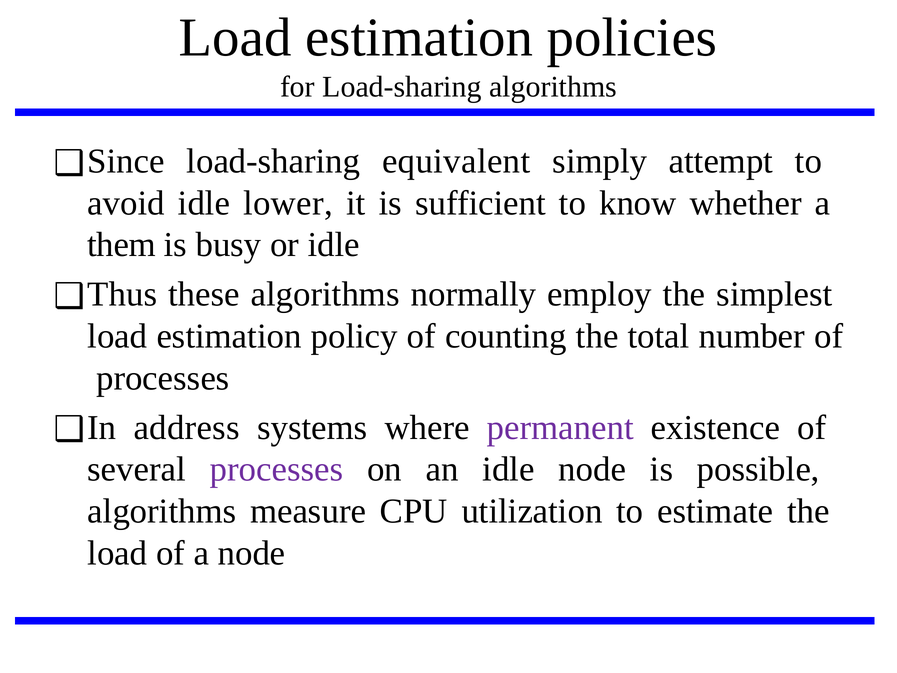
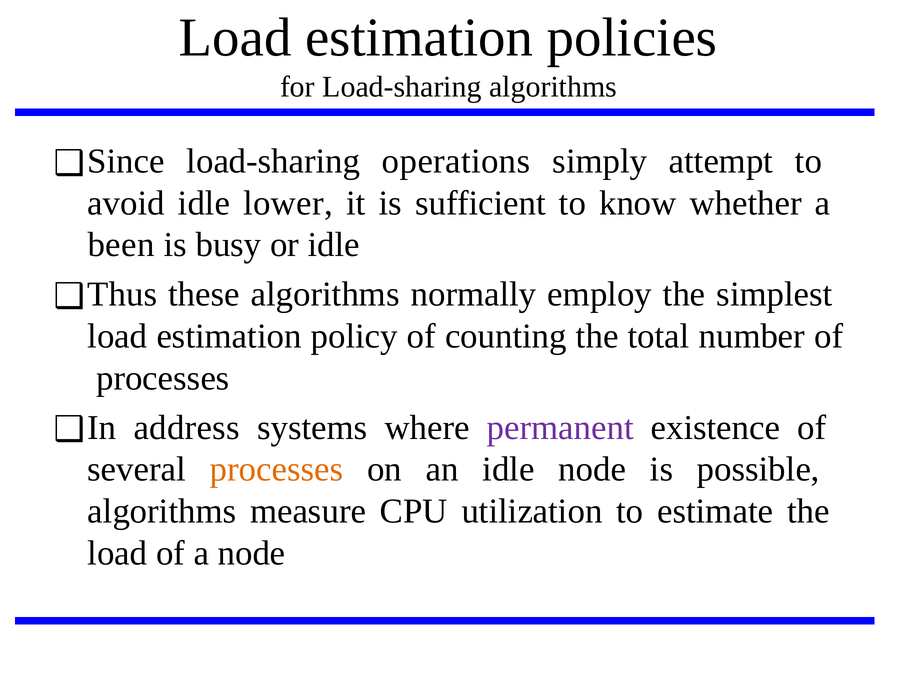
equivalent: equivalent -> operations
them: them -> been
processes at (276, 469) colour: purple -> orange
